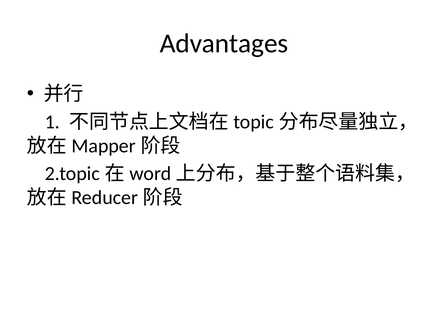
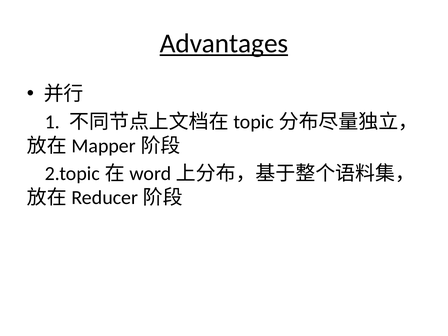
Advantages underline: none -> present
